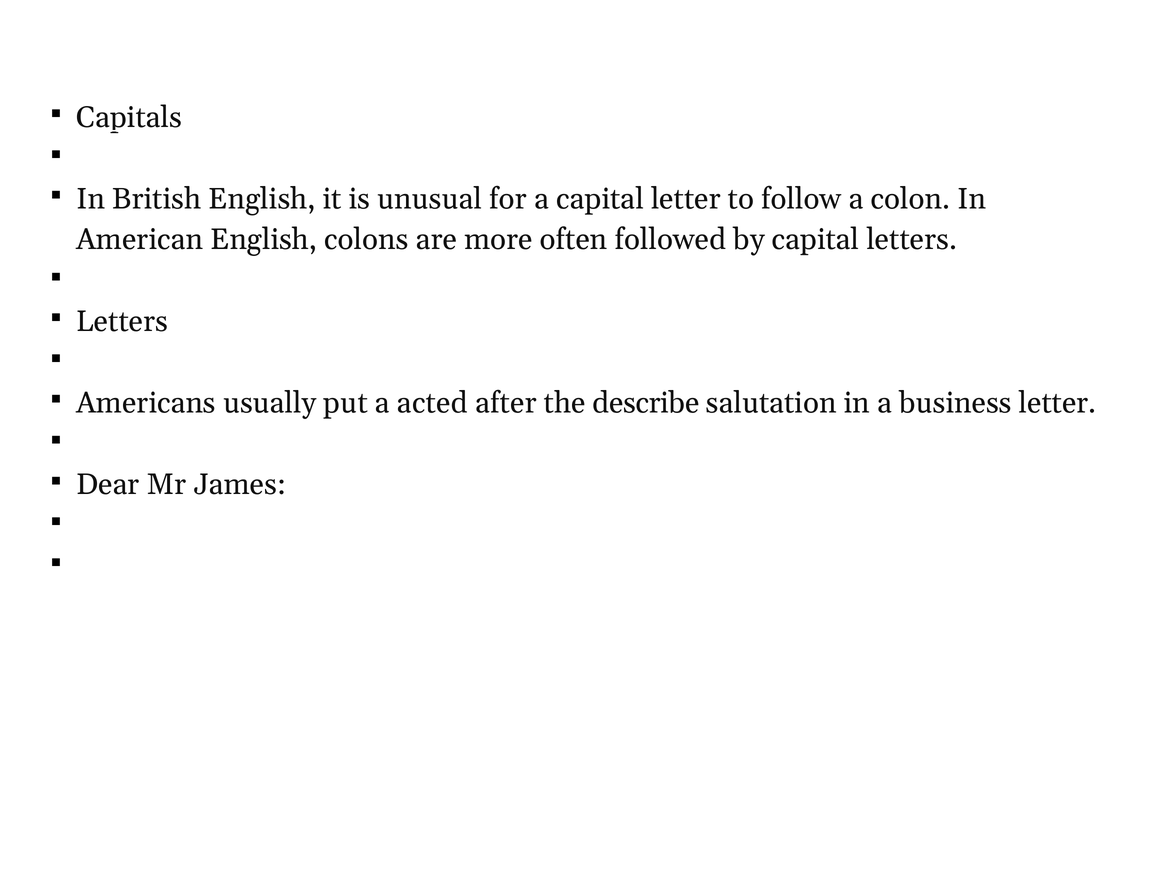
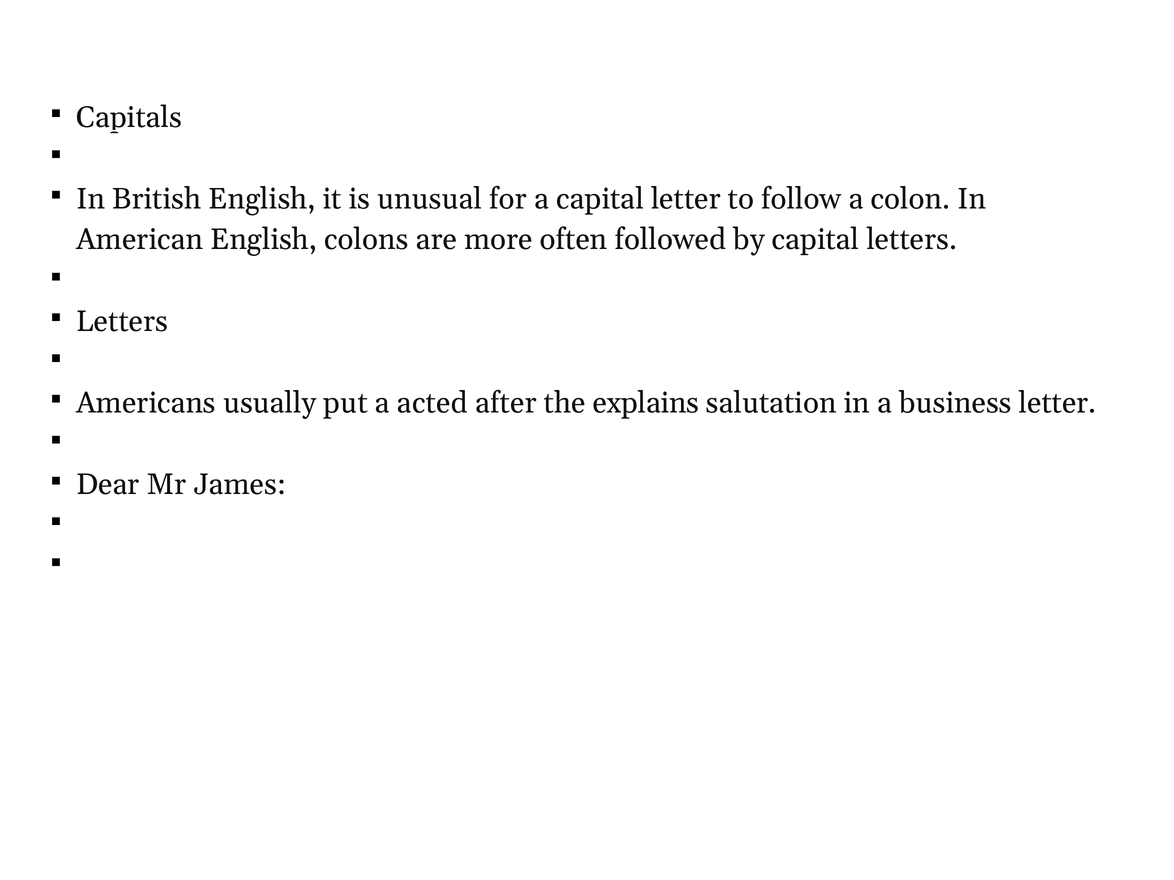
describe: describe -> explains
